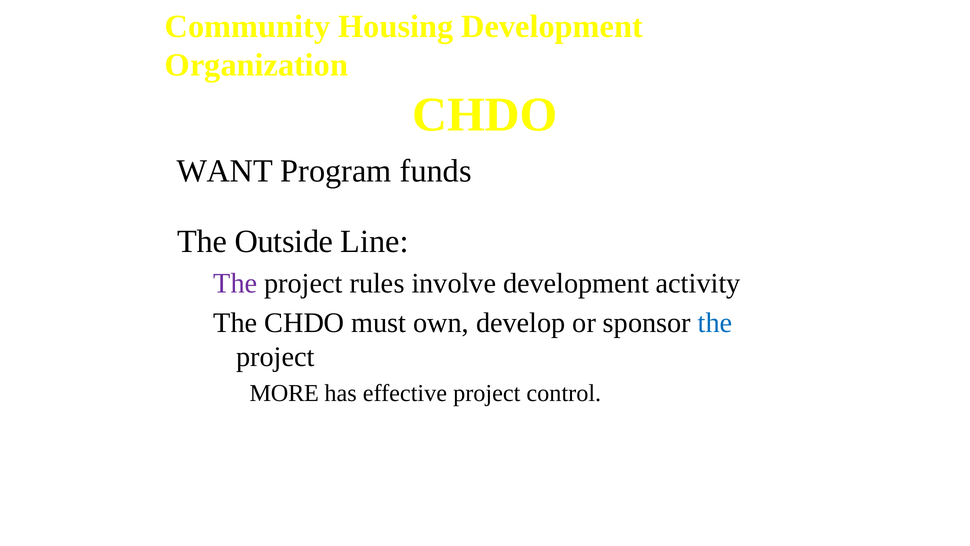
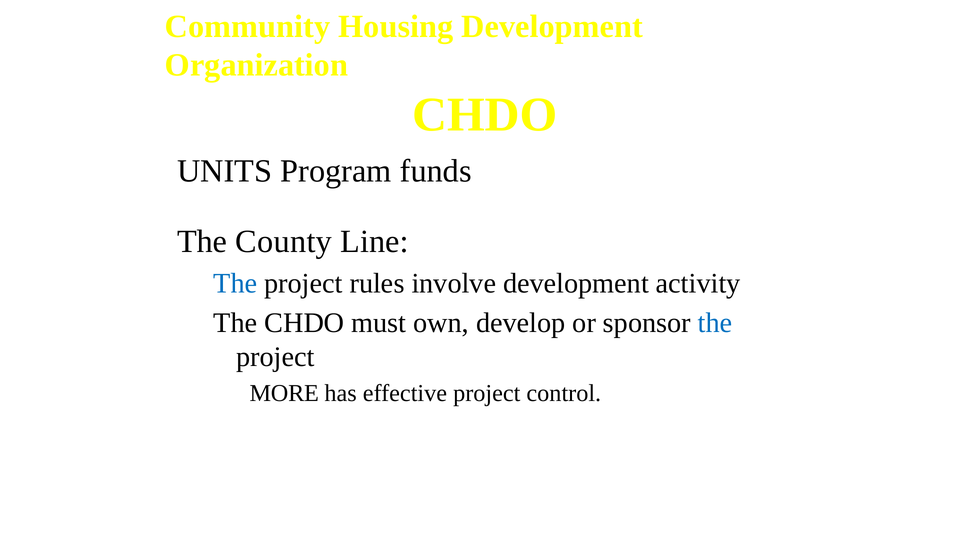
WANT: WANT -> UNITS
Outside: Outside -> County
The at (235, 283) colour: purple -> blue
